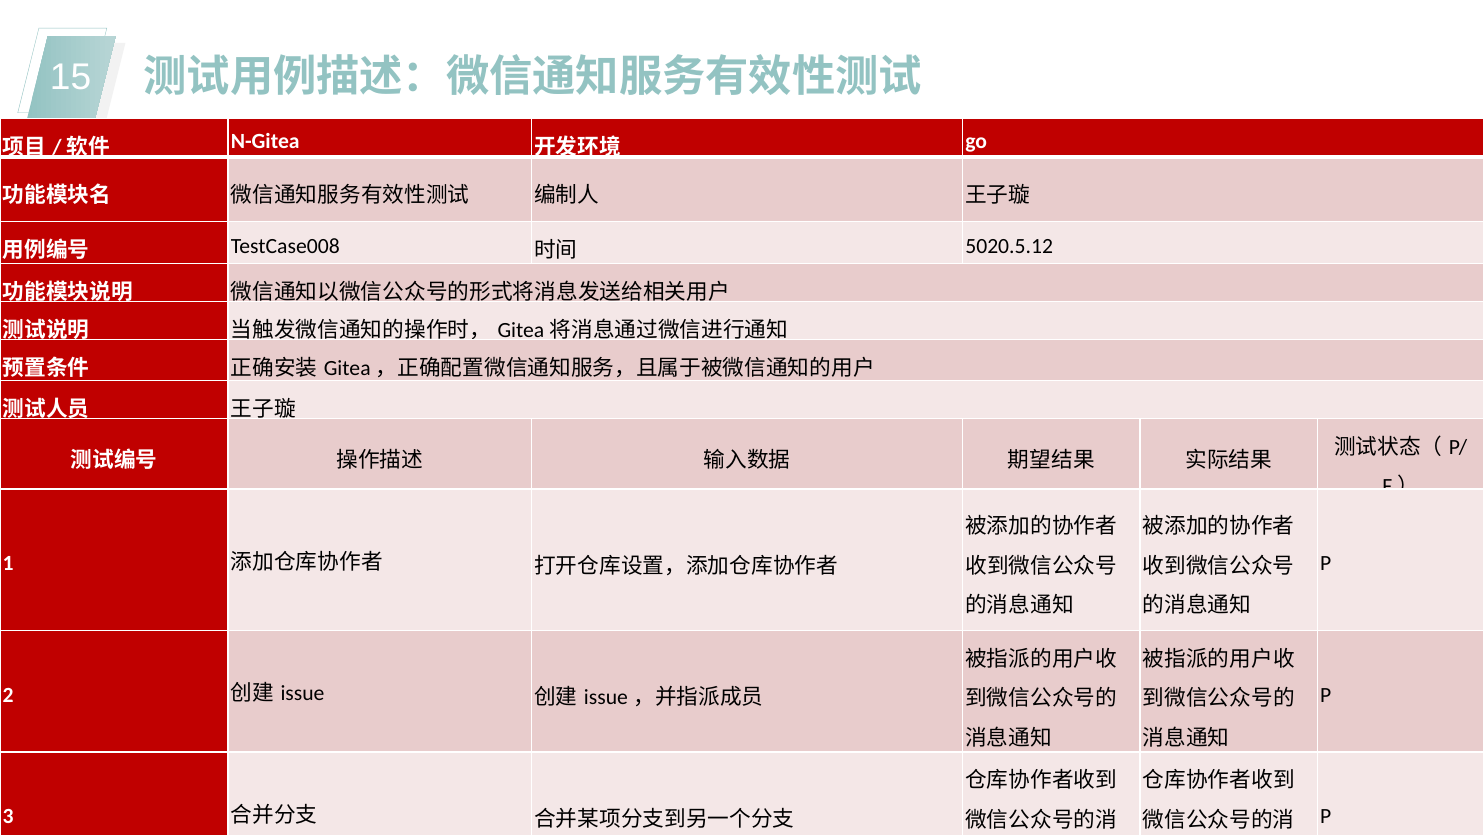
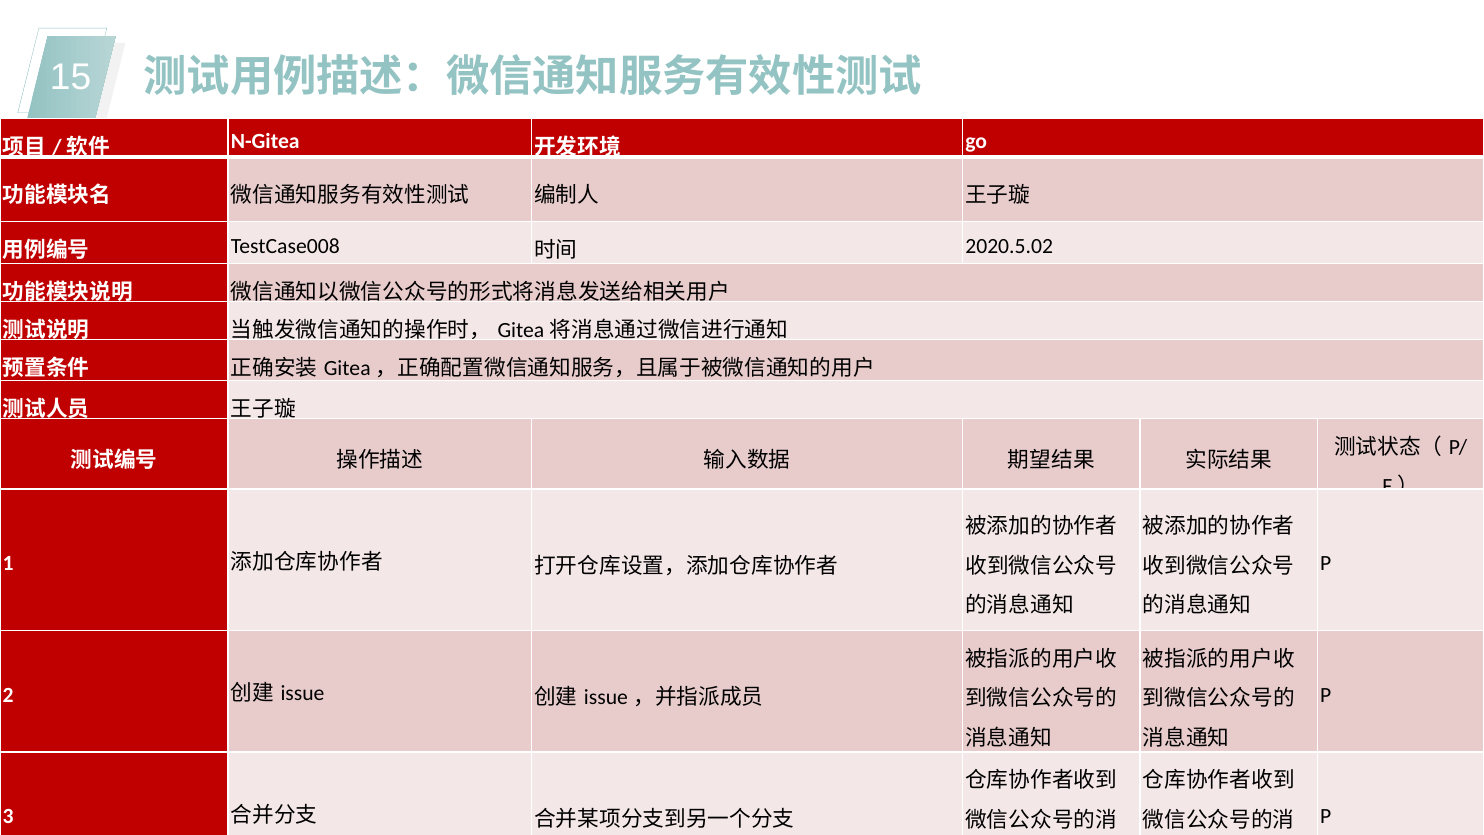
5020.5.12: 5020.5.12 -> 2020.5.02
